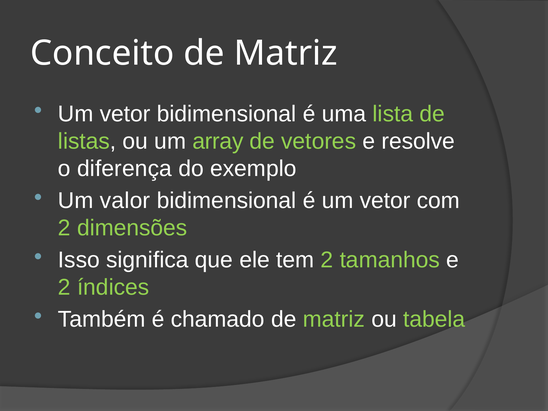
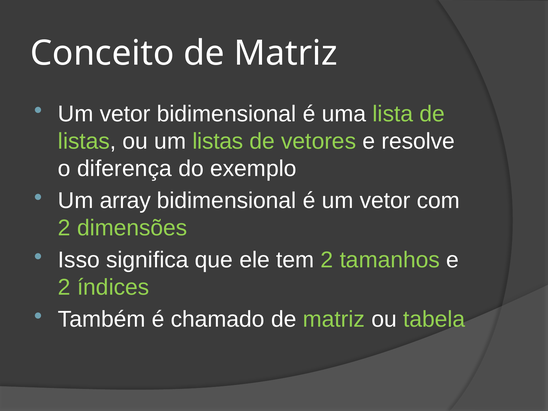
um array: array -> listas
valor: valor -> array
